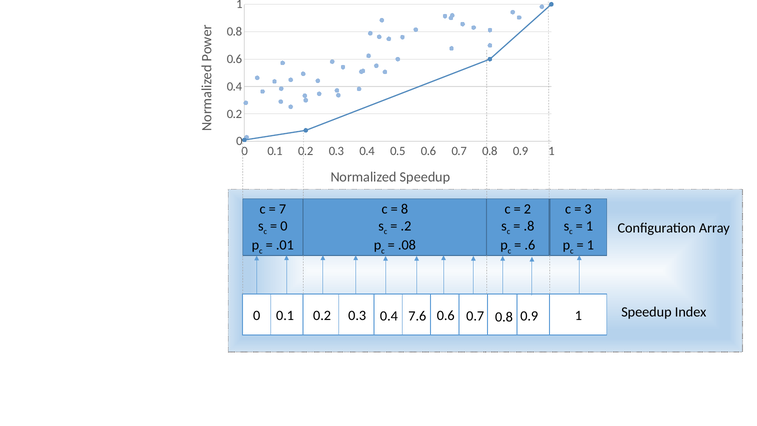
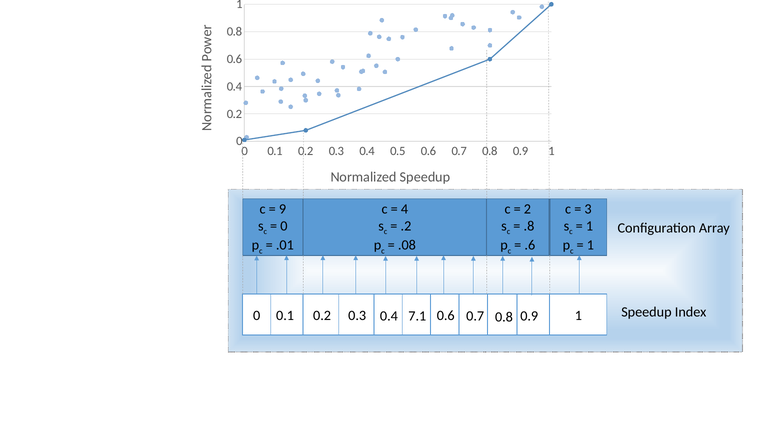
7: 7 -> 9
8: 8 -> 4
7.6: 7.6 -> 7.1
